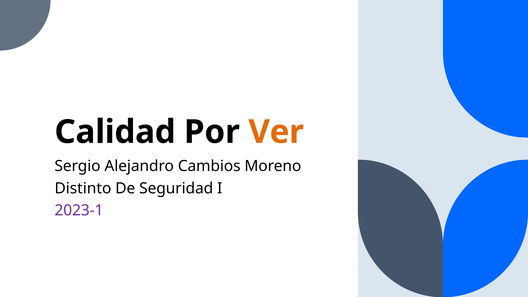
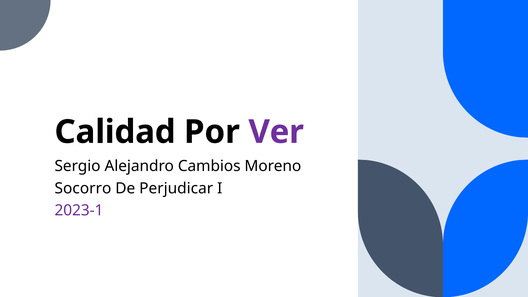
Ver colour: orange -> purple
Distinto: Distinto -> Socorro
Seguridad: Seguridad -> Perjudicar
